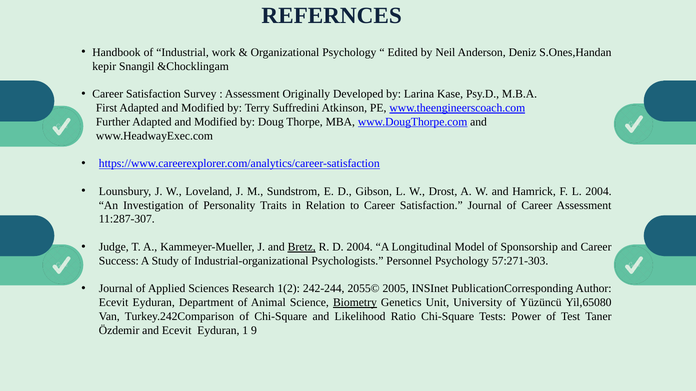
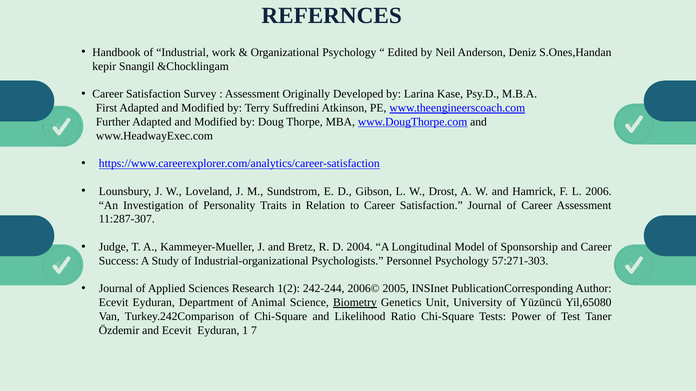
L 2004: 2004 -> 2006
Bretz underline: present -> none
2055©: 2055© -> 2006©
9: 9 -> 7
